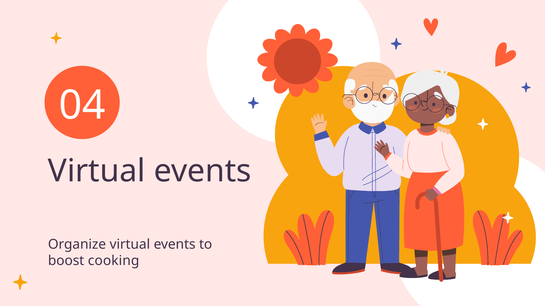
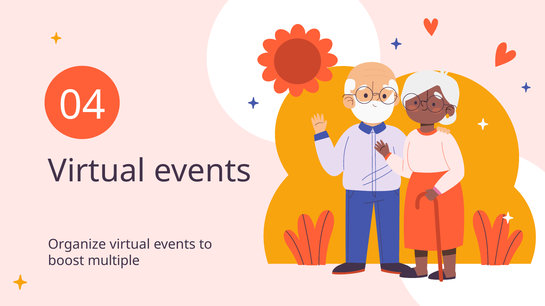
cooking: cooking -> multiple
